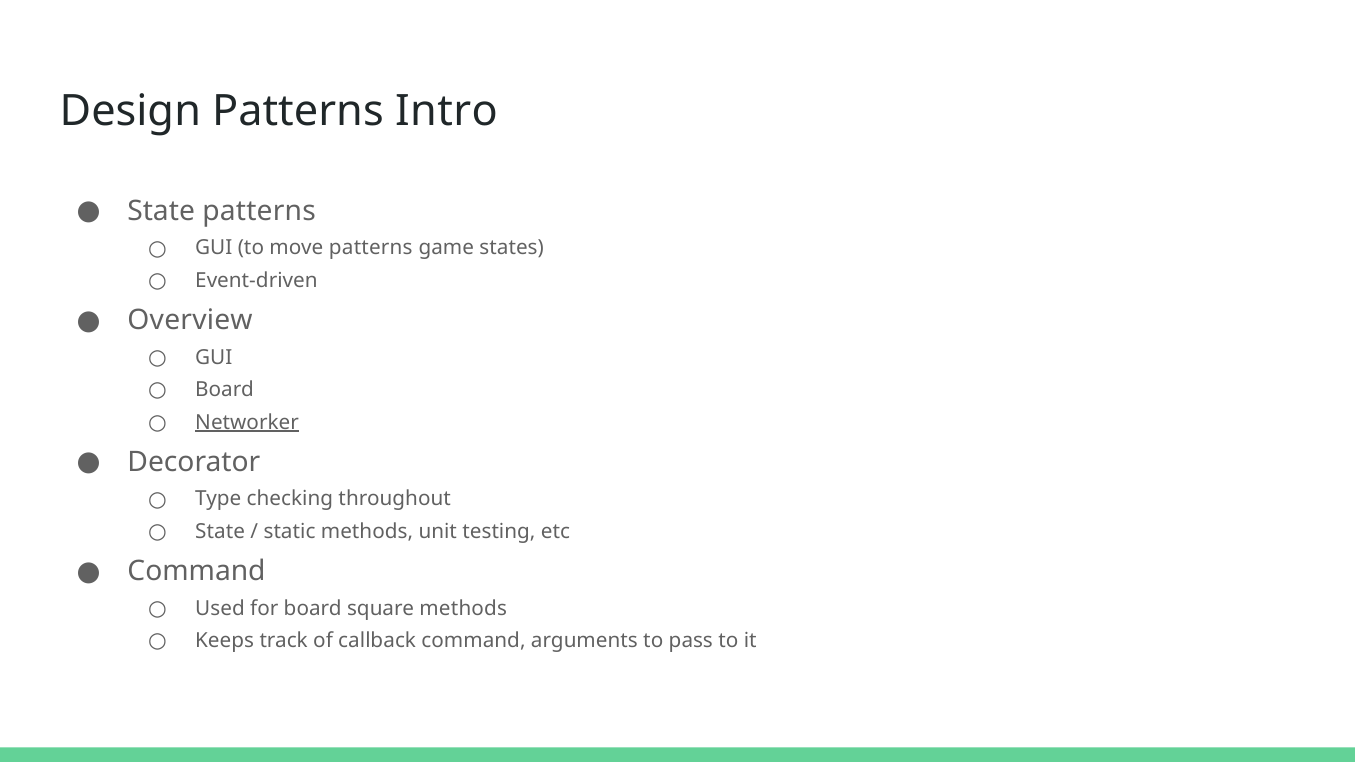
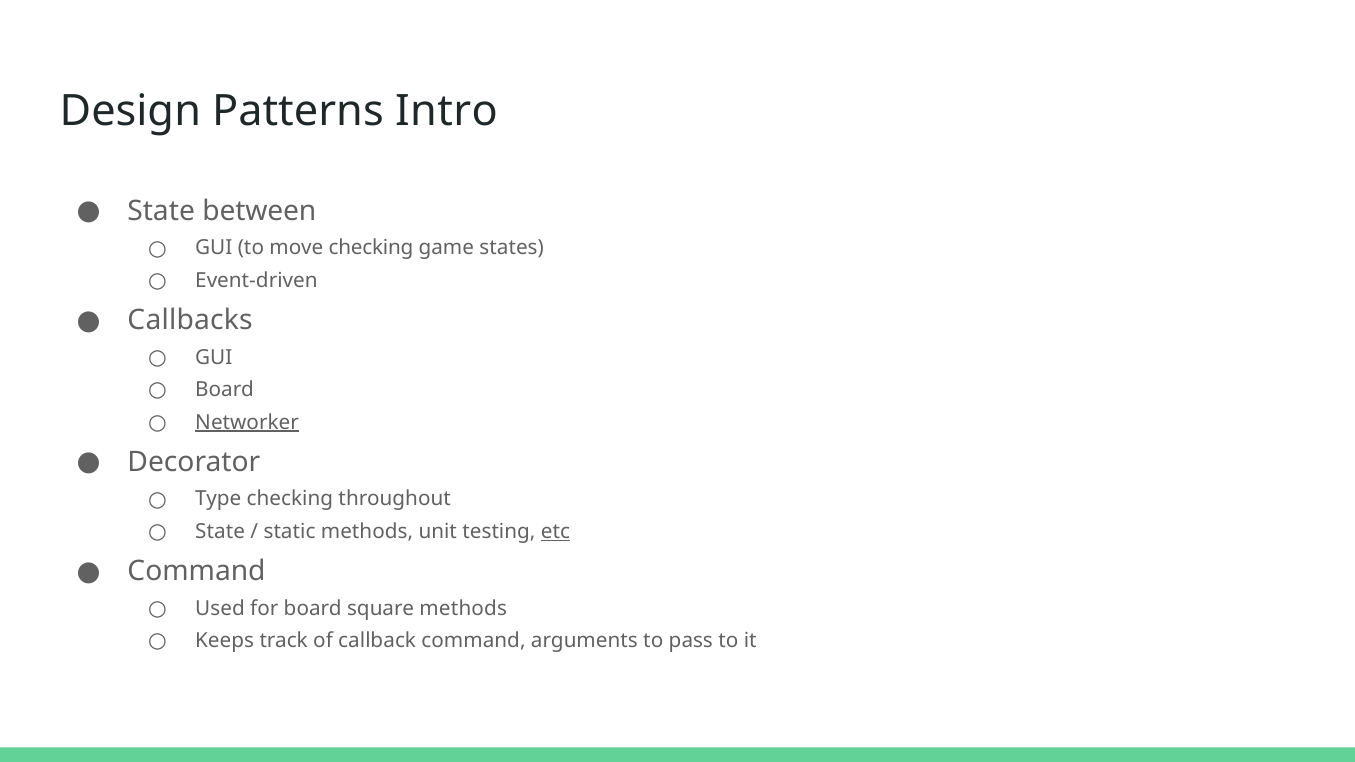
State patterns: patterns -> between
move patterns: patterns -> checking
Overview: Overview -> Callbacks
etc underline: none -> present
